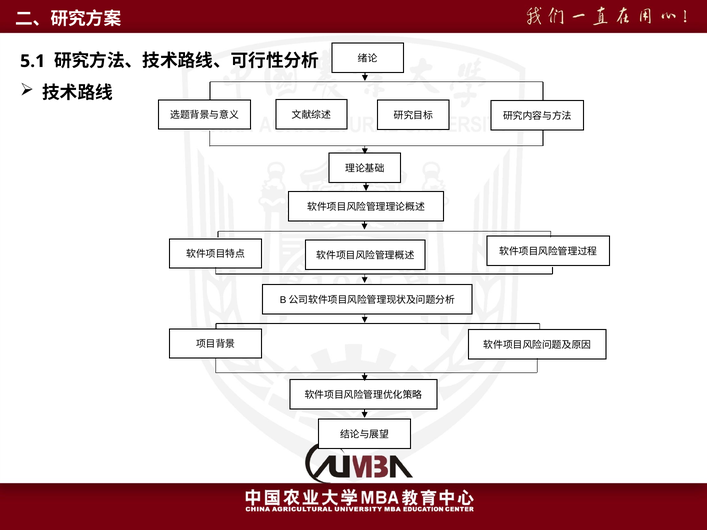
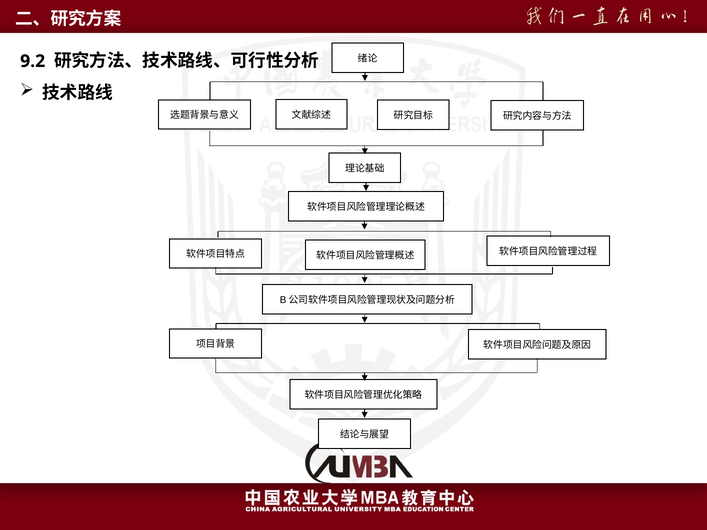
5.1: 5.1 -> 9.2
